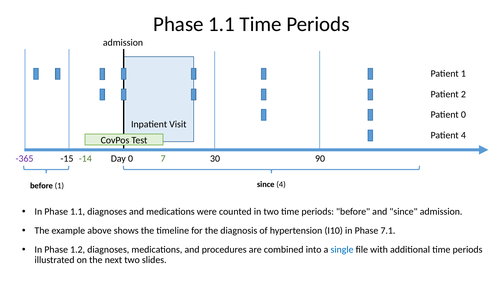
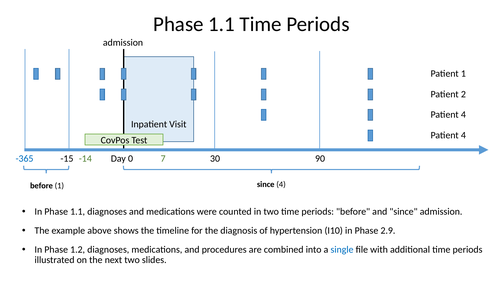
0 at (463, 115): 0 -> 4
-365 colour: purple -> blue
7.1: 7.1 -> 2.9
